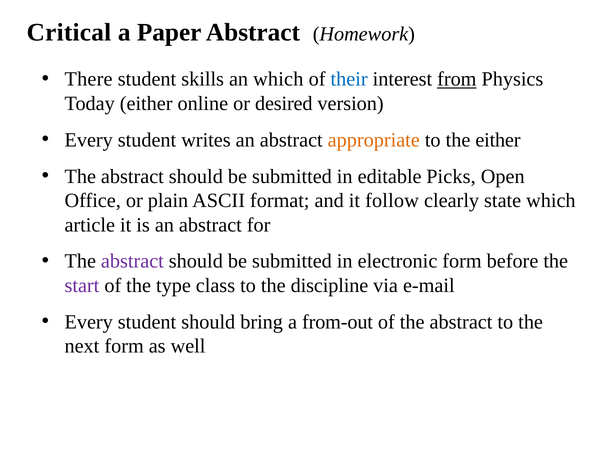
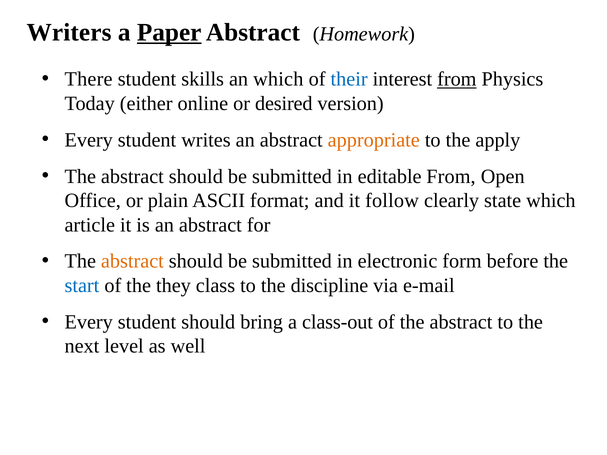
Critical: Critical -> Writers
Paper underline: none -> present
the either: either -> apply
editable Picks: Picks -> From
abstract at (132, 261) colour: purple -> orange
start colour: purple -> blue
type: type -> they
from-out: from-out -> class-out
next form: form -> level
